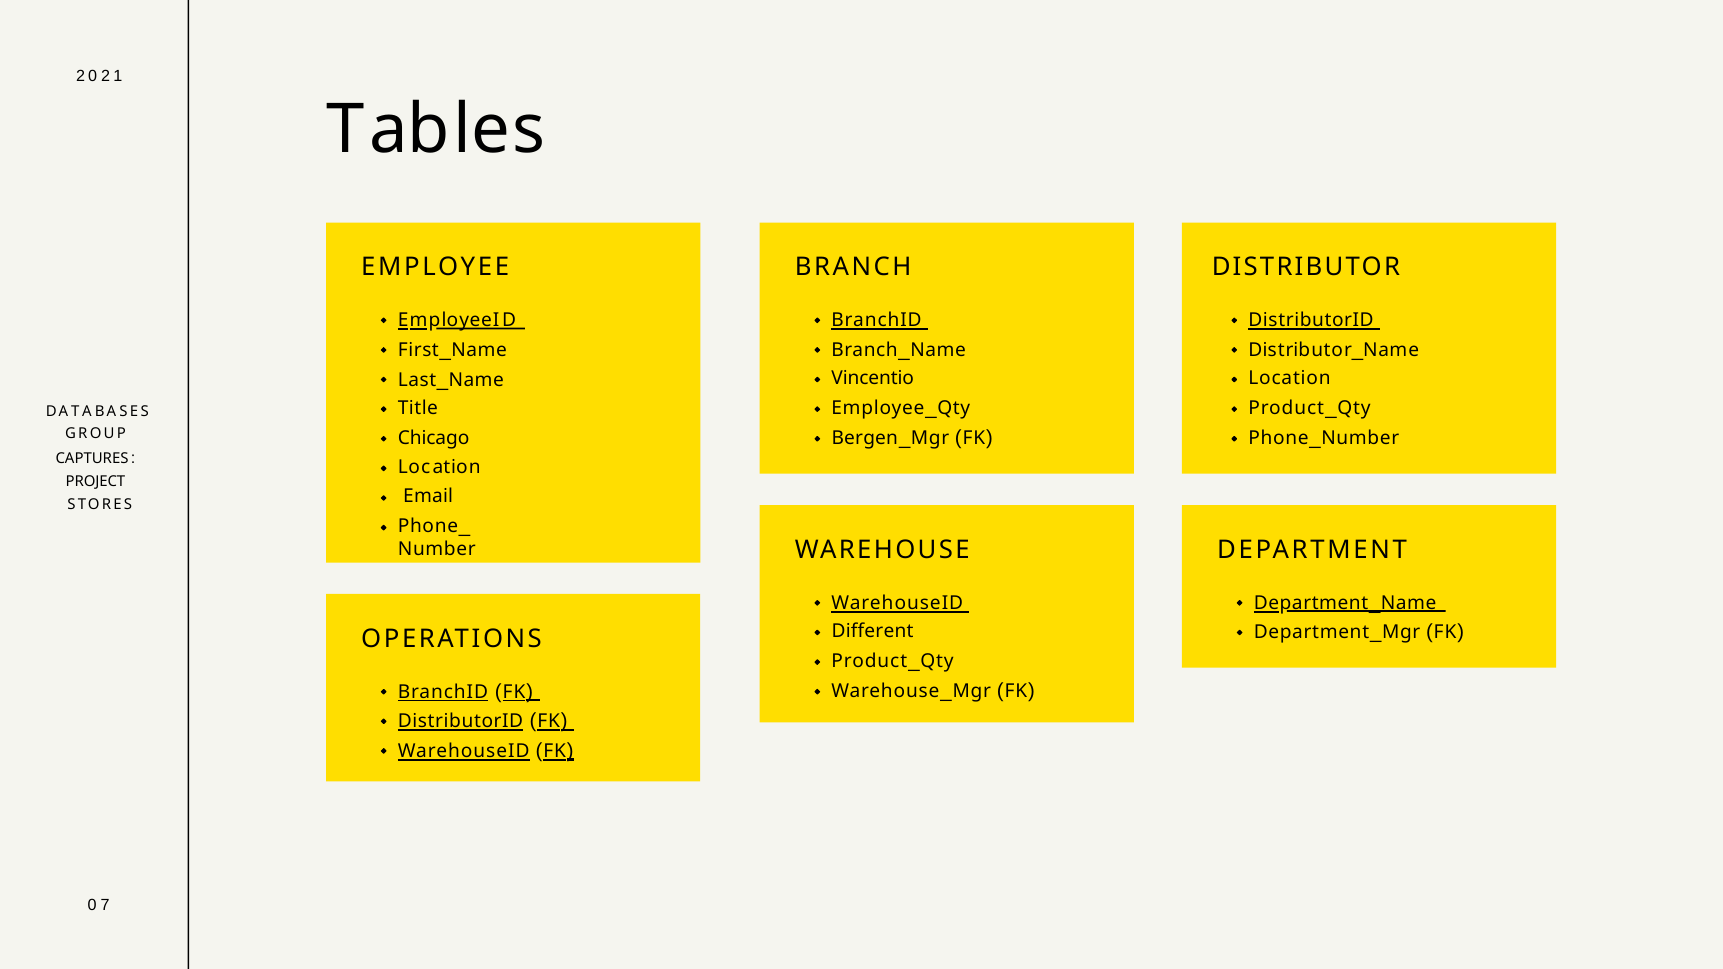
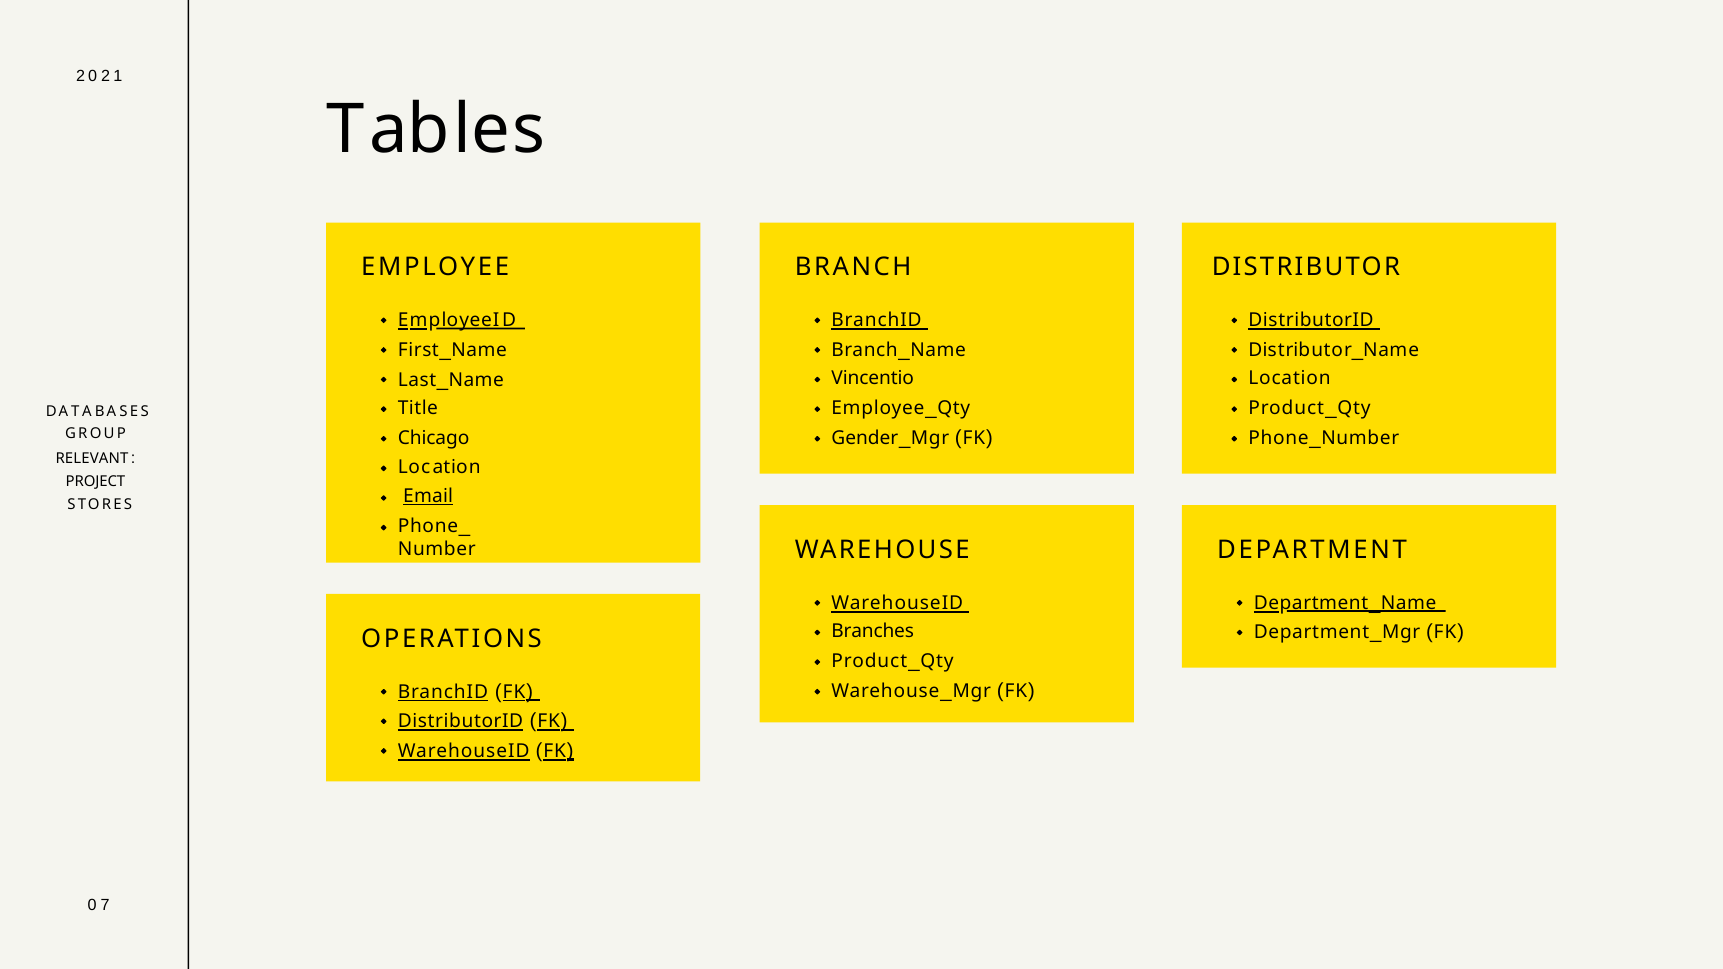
Bergen: Bergen -> Gender
CAPTURES: CAPTURES -> RELEVANT
Email underline: none -> present
Different: Different -> Branches
